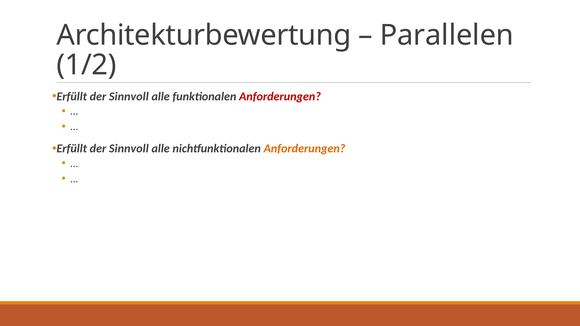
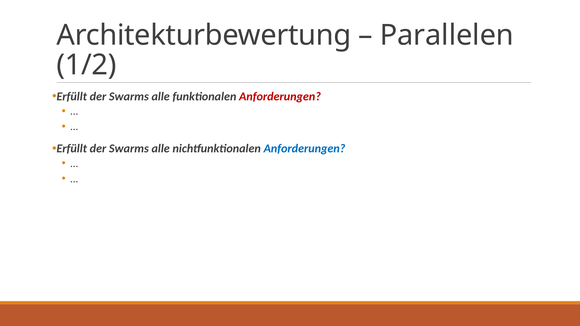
Sinnvoll at (129, 96): Sinnvoll -> Swarms
Sinnvoll at (129, 149): Sinnvoll -> Swarms
Anforderungen at (304, 149) colour: orange -> blue
